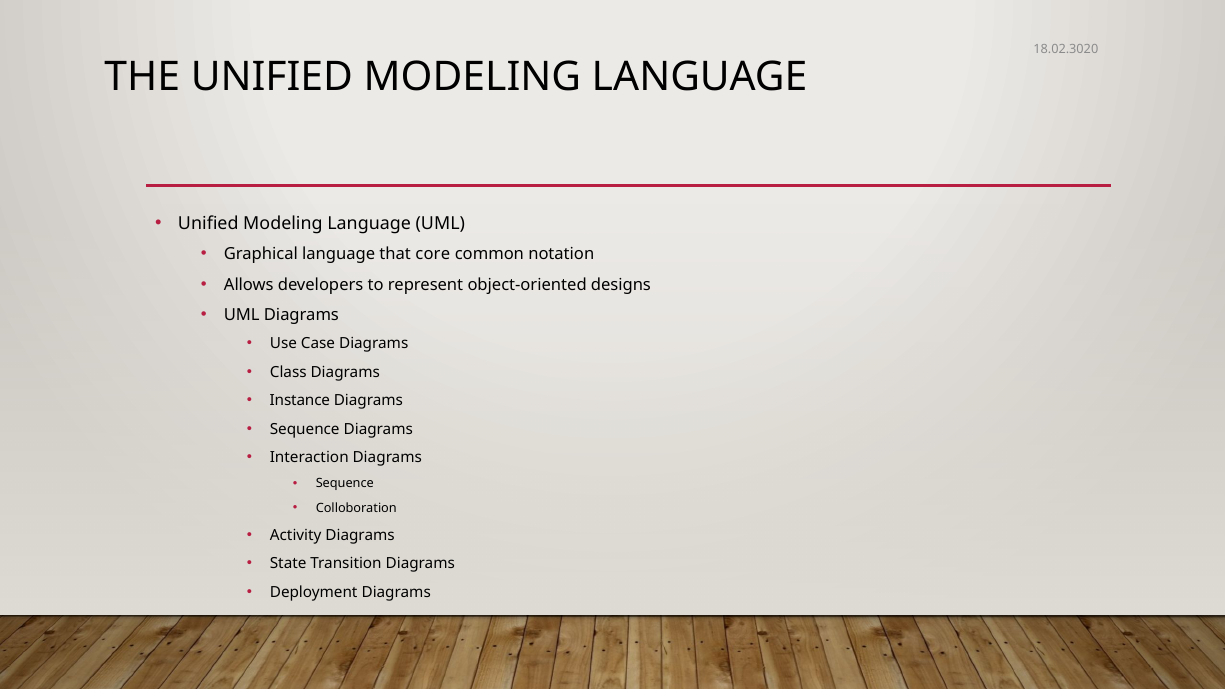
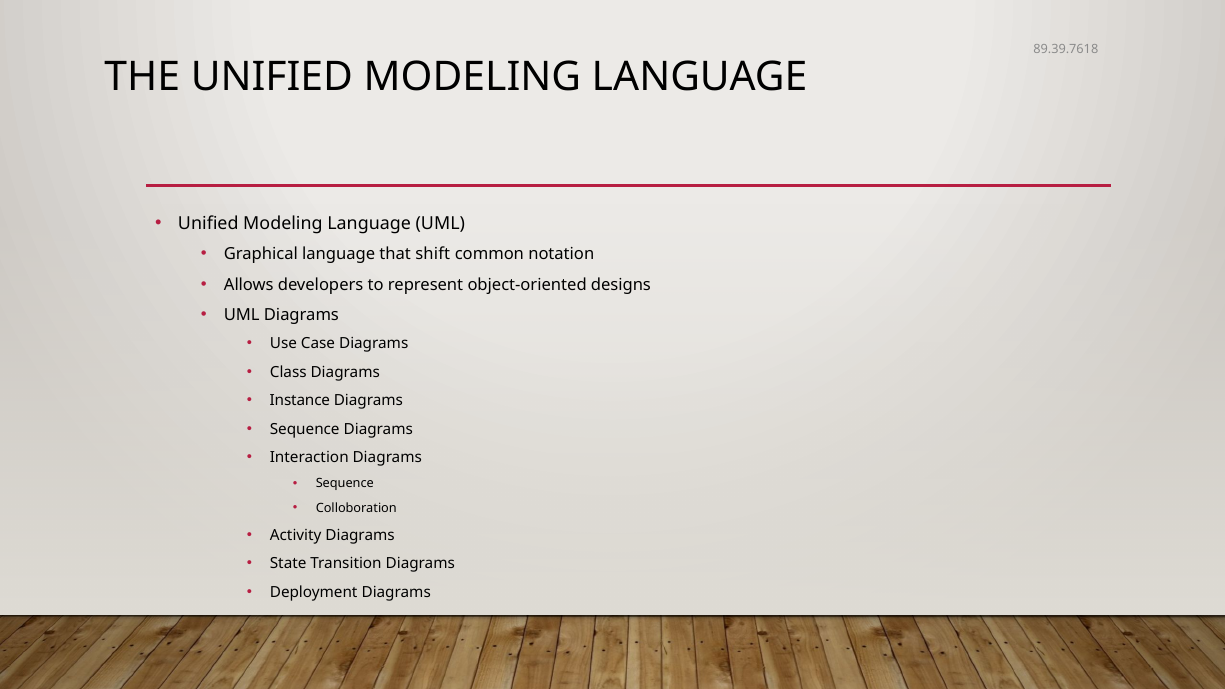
18.02.3020: 18.02.3020 -> 89.39.7618
core: core -> shift
